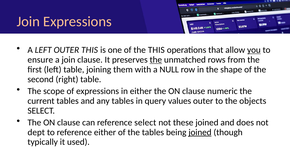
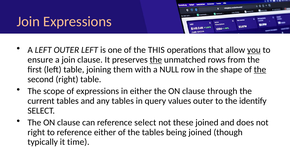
OUTER THIS: THIS -> LEFT
the at (260, 70) underline: none -> present
numeric: numeric -> through
objects: objects -> identify
dept at (36, 132): dept -> right
joined at (200, 132) underline: present -> none
used: used -> time
